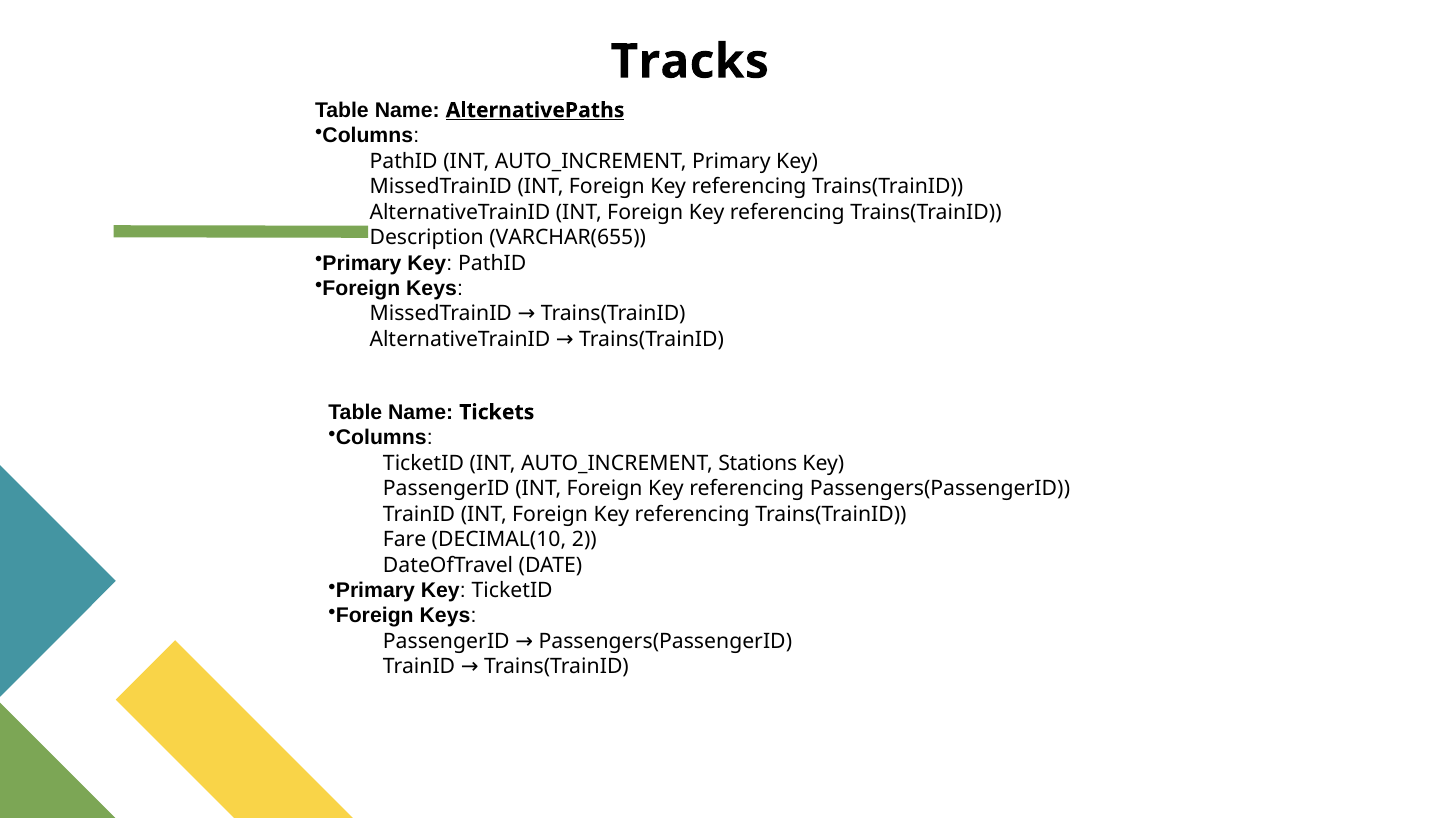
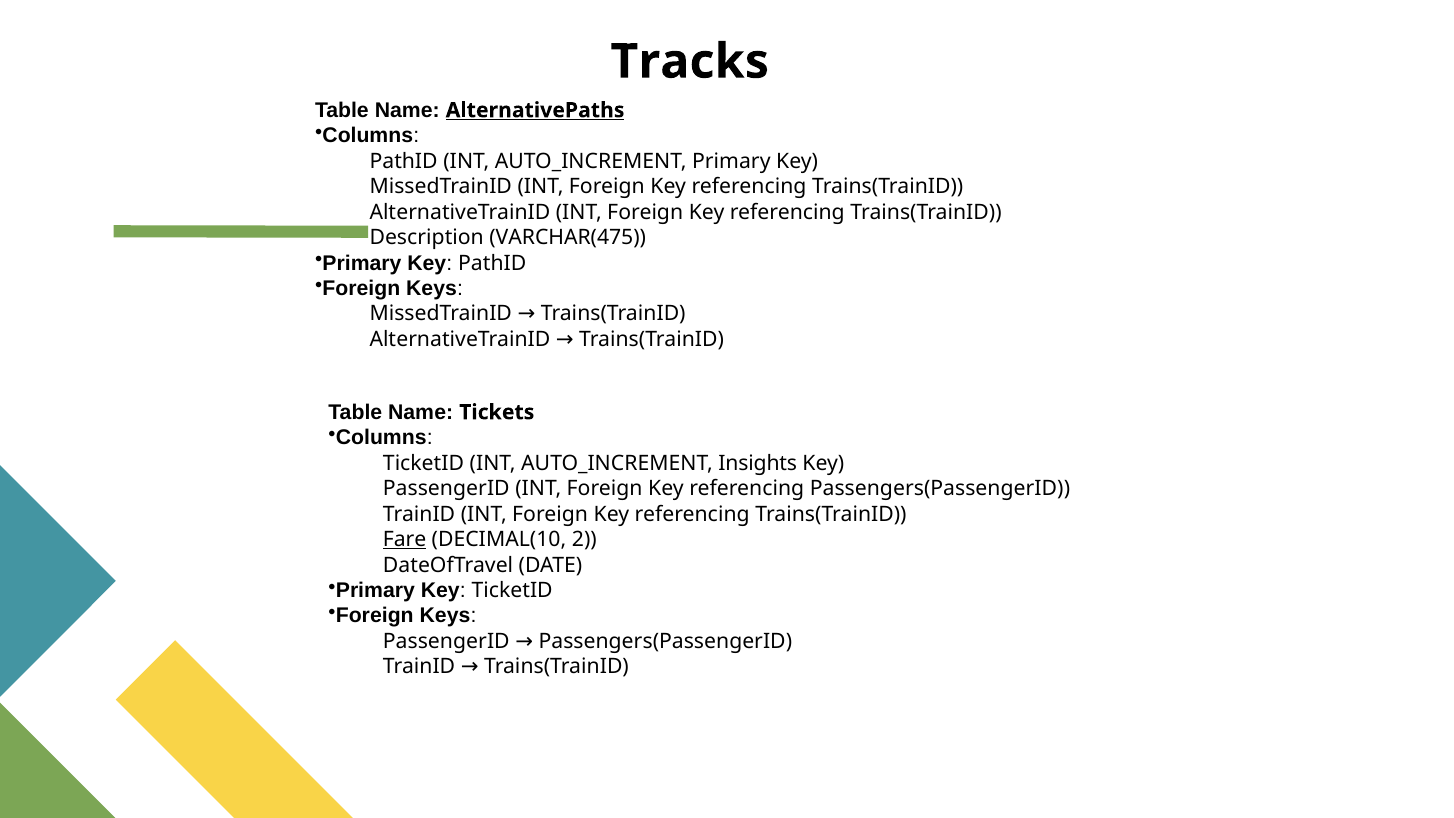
VARCHAR(655: VARCHAR(655 -> VARCHAR(475
Stations: Stations -> Insights
Fare underline: none -> present
